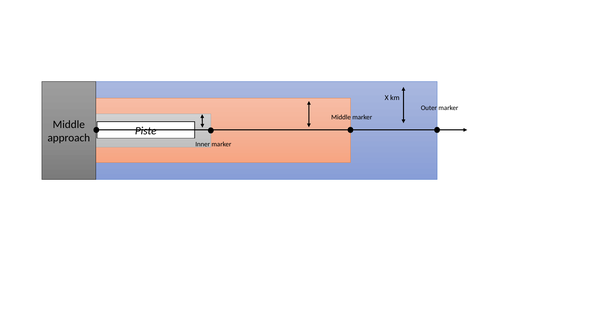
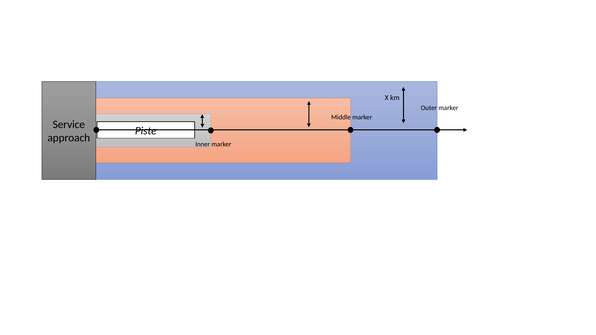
Middle at (69, 125): Middle -> Service
